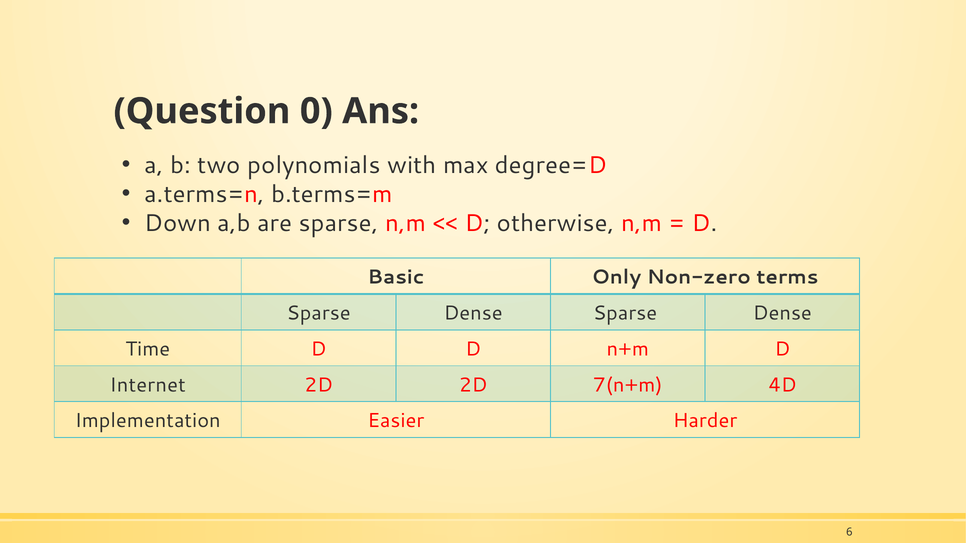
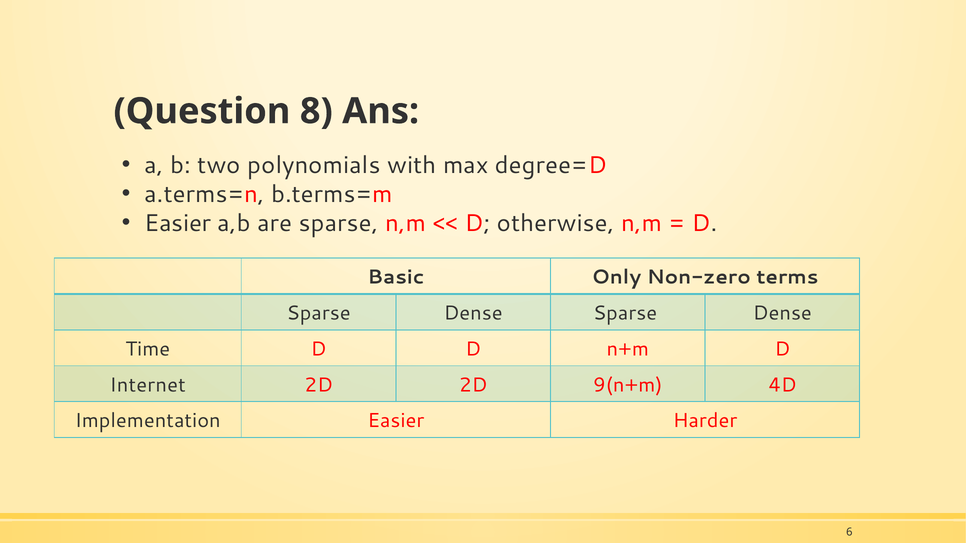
0: 0 -> 8
Down at (178, 223): Down -> Easier
7(n+m: 7(n+m -> 9(n+m
